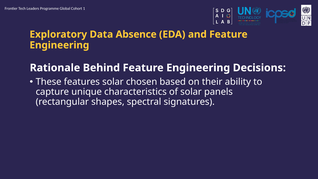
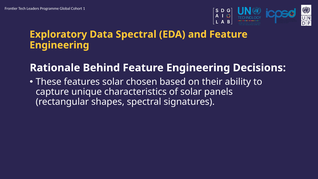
Data Absence: Absence -> Spectral
